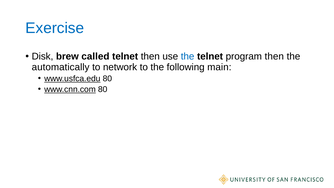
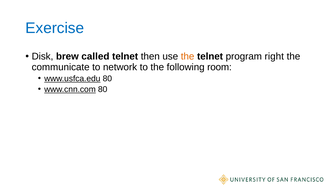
the at (188, 56) colour: blue -> orange
program then: then -> right
automatically: automatically -> communicate
main: main -> room
